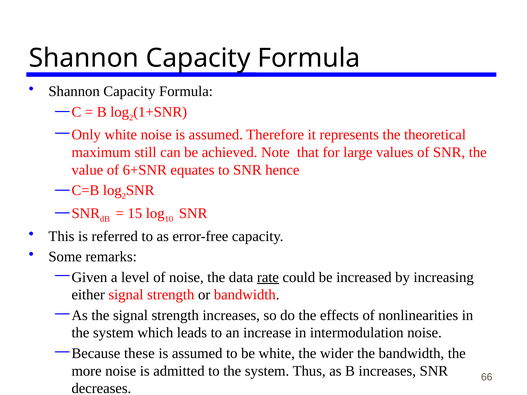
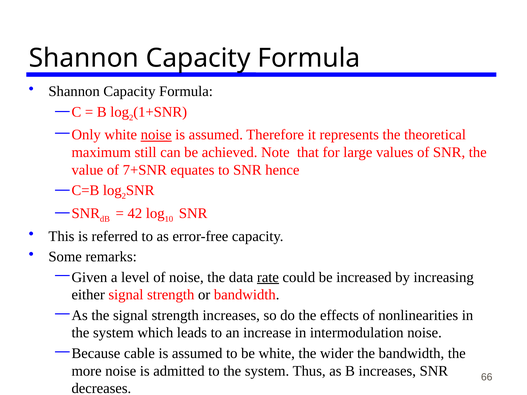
noise at (156, 135) underline: none -> present
6+SNR: 6+SNR -> 7+SNR
15: 15 -> 42
these: these -> cable
